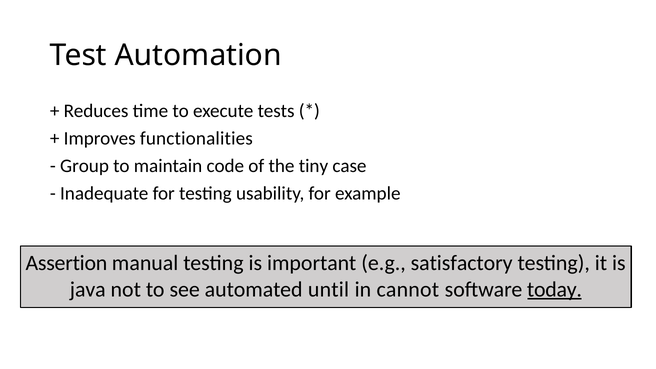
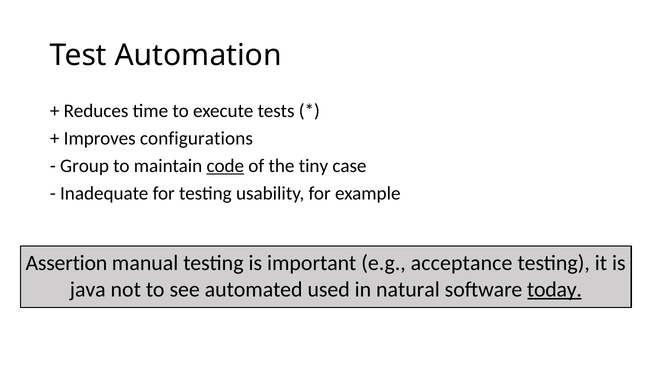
functionalities: functionalities -> configurations
code underline: none -> present
satisfactory: satisfactory -> acceptance
until: until -> used
cannot: cannot -> natural
